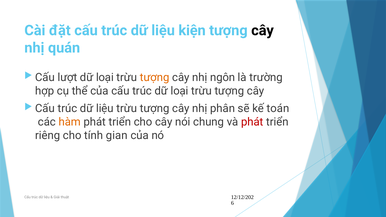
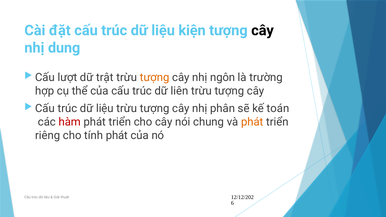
quán: quán -> dung
loại at (105, 77): loại -> trật
trúc dữ loại: loại -> liên
hàm colour: orange -> red
phát at (252, 122) colour: red -> orange
tính gian: gian -> phát
